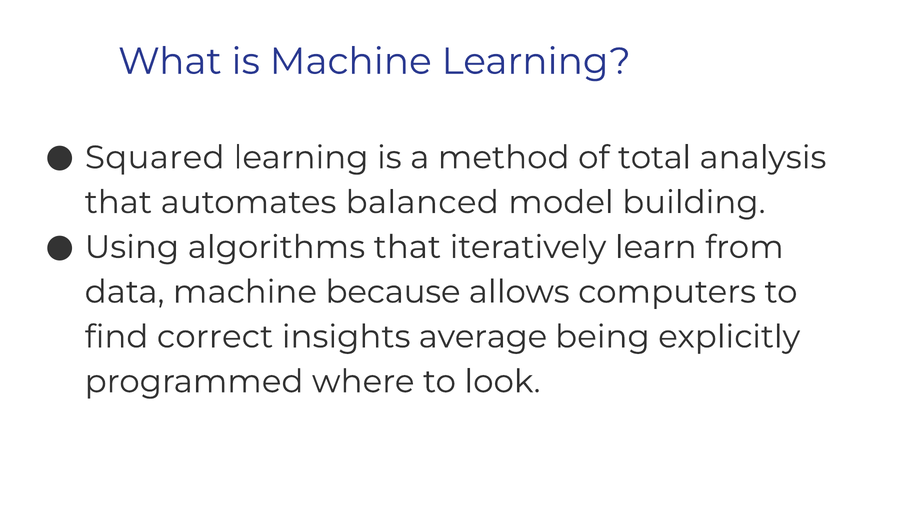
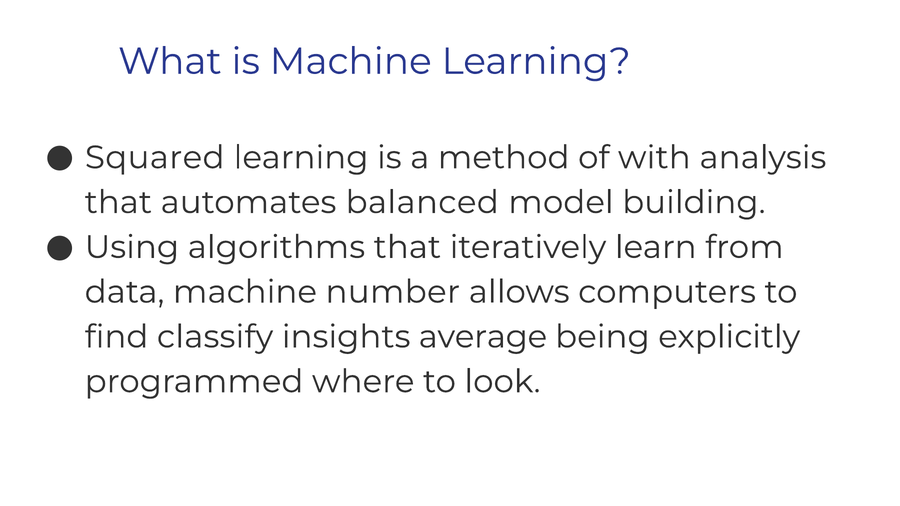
total: total -> with
because: because -> number
correct: correct -> classify
